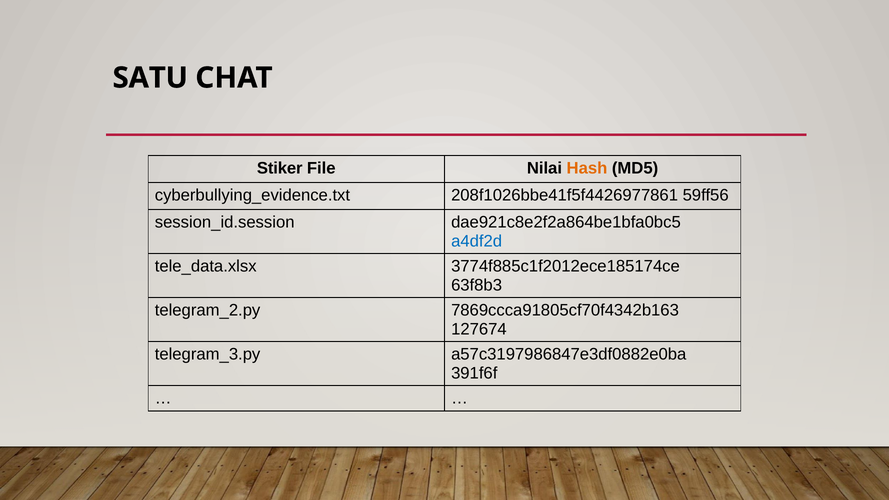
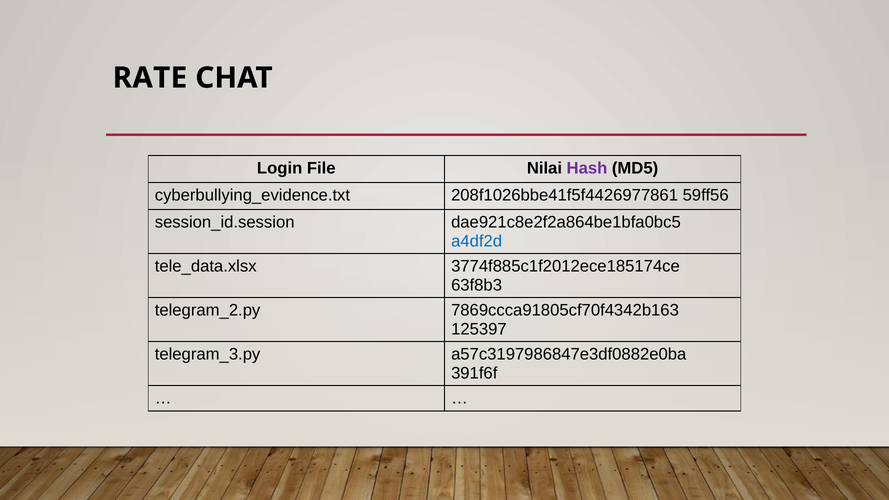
SATU: SATU -> RATE
Stiker: Stiker -> Login
Hash colour: orange -> purple
127674: 127674 -> 125397
